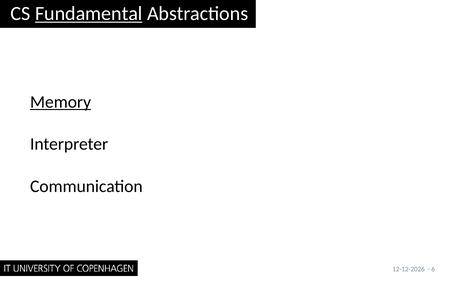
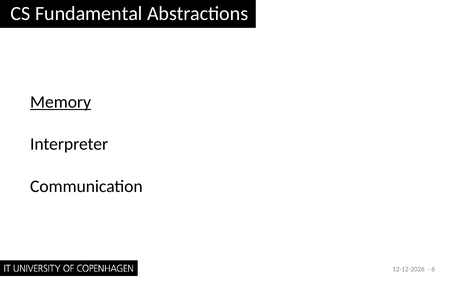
Fundamental underline: present -> none
